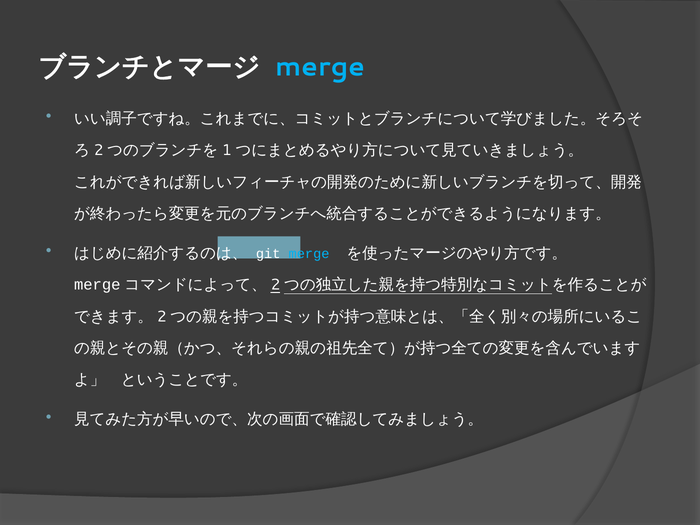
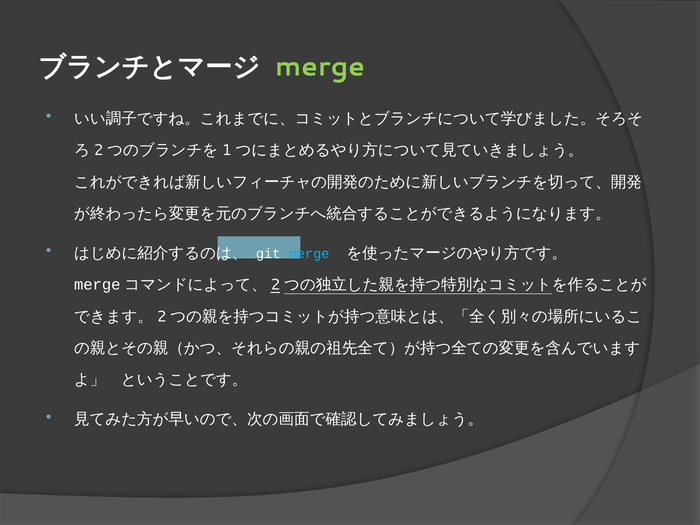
merge at (320, 67) colour: light blue -> light green
